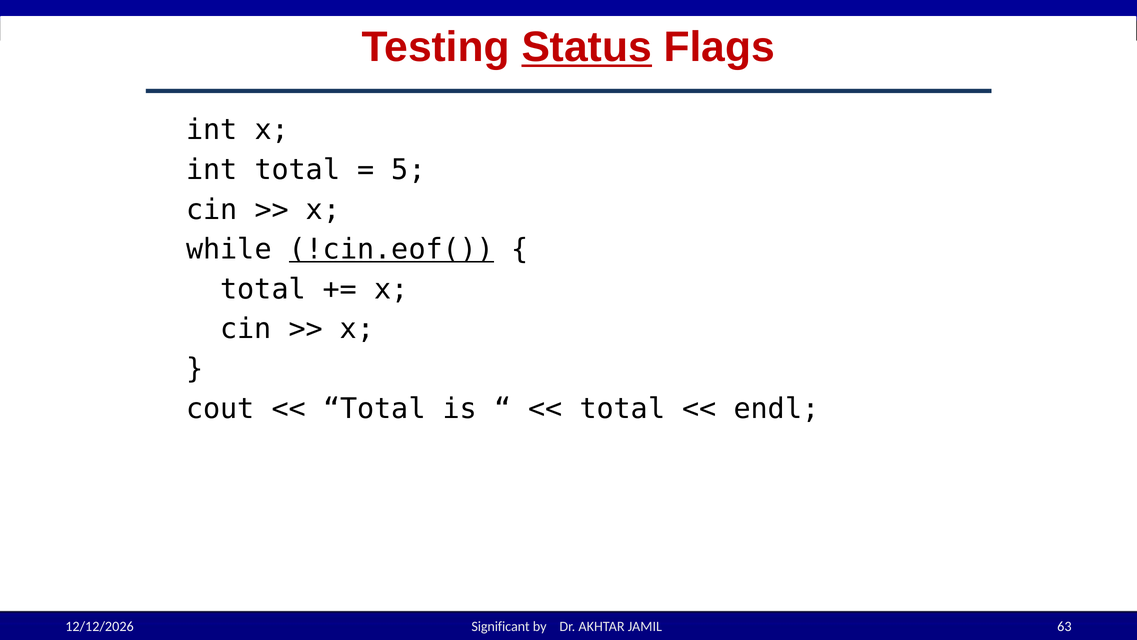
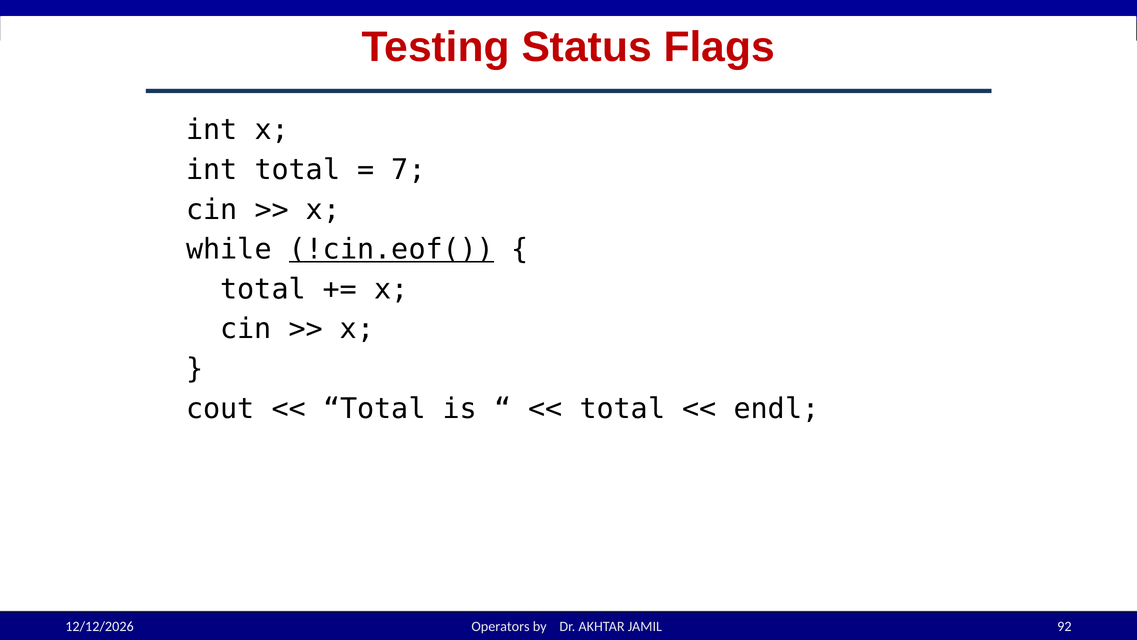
Status underline: present -> none
5: 5 -> 7
Significant: Significant -> Operators
63: 63 -> 92
